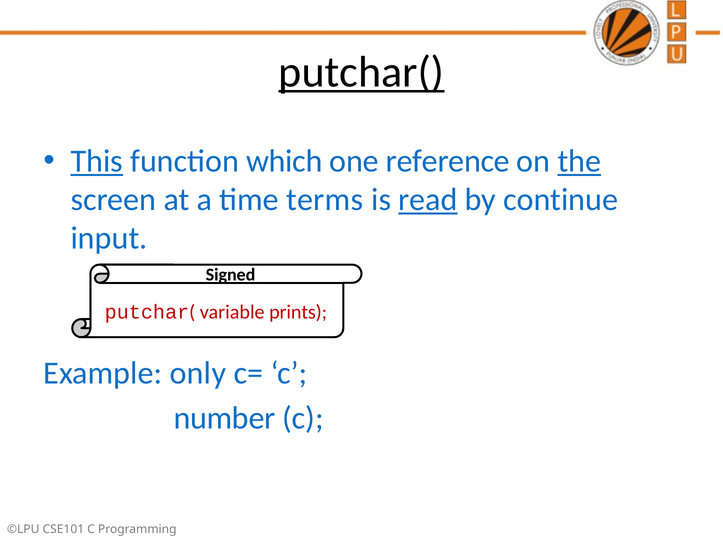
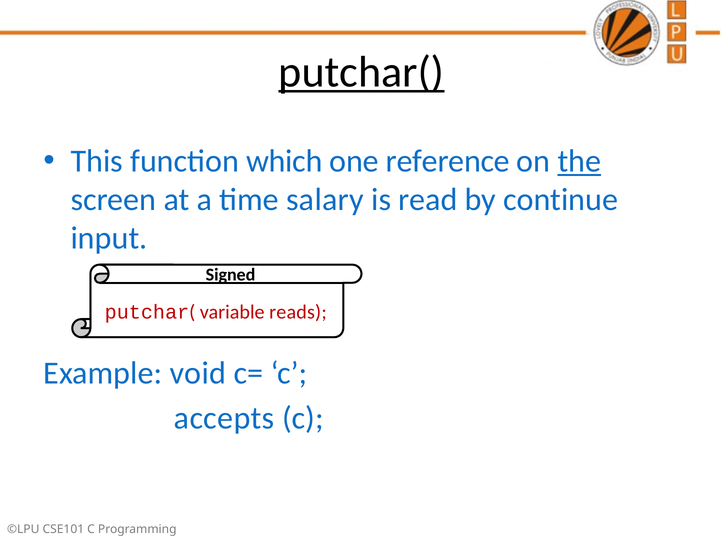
This underline: present -> none
terms: terms -> salary
read underline: present -> none
prints: prints -> reads
only: only -> void
number: number -> accepts
